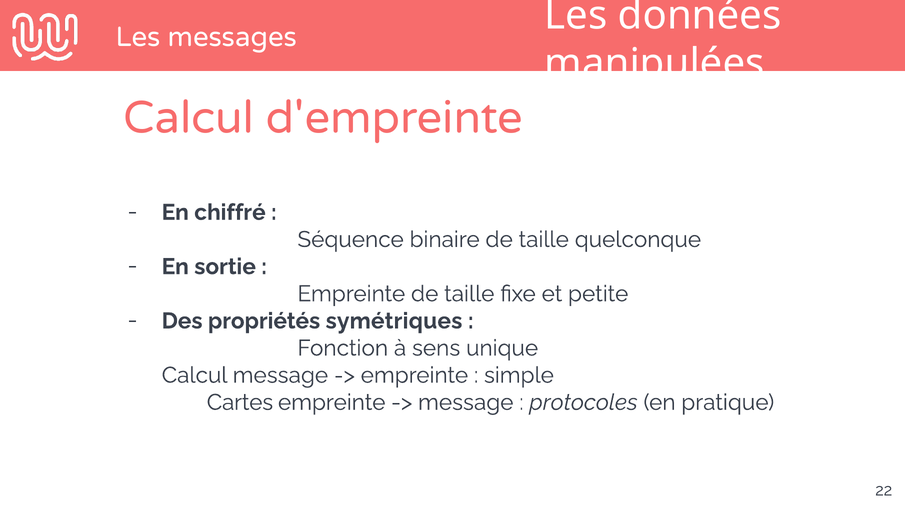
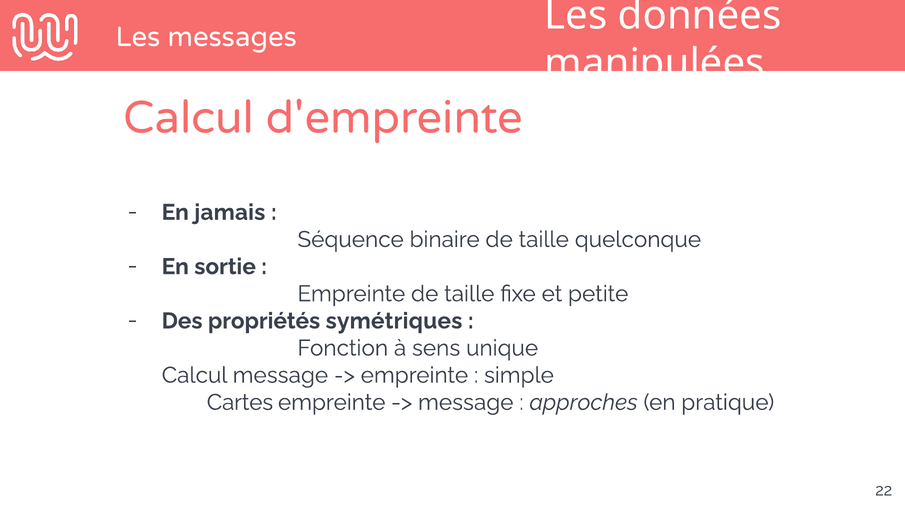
chiffré: chiffré -> jamais
protocoles: protocoles -> approches
